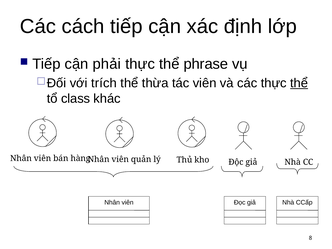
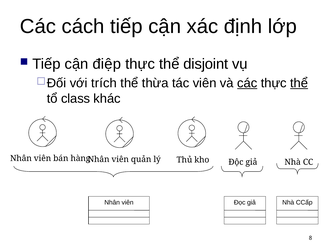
phải: phải -> điệp
phrase: phrase -> disjoint
các at (247, 83) underline: none -> present
